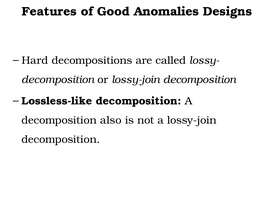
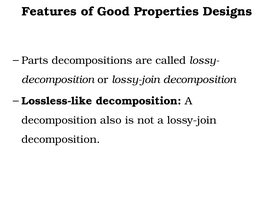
Anomalies: Anomalies -> Properties
Hard: Hard -> Parts
